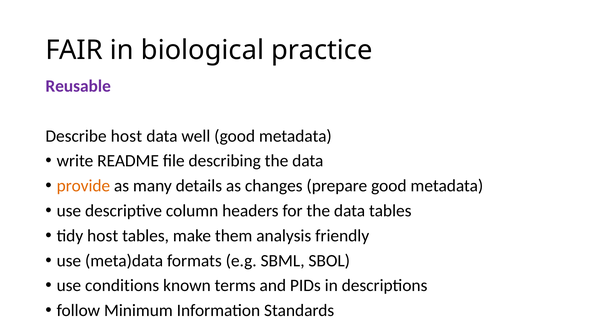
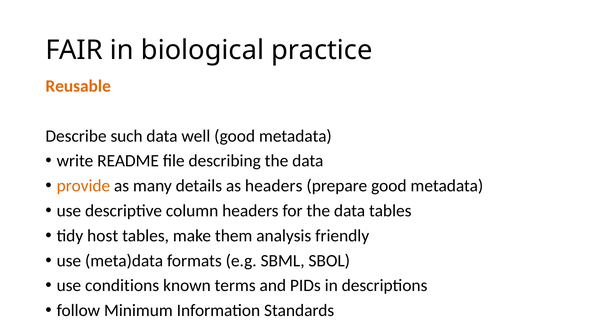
Reusable colour: purple -> orange
Describe host: host -> such
as changes: changes -> headers
